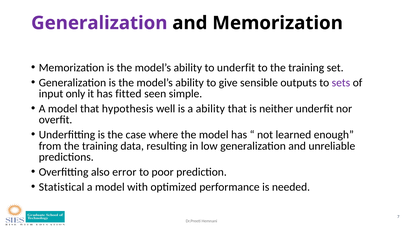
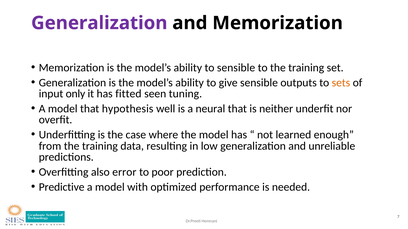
to underfit: underfit -> sensible
sets colour: purple -> orange
simple: simple -> tuning
a ability: ability -> neural
Statistical: Statistical -> Predictive
